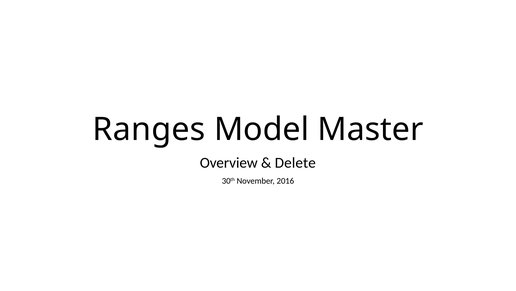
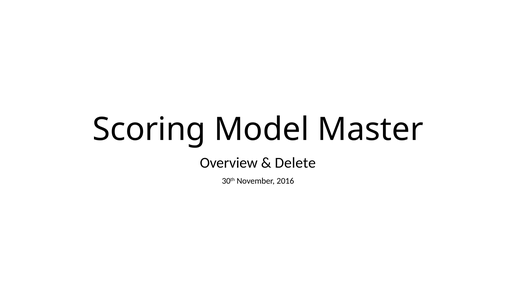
Ranges: Ranges -> Scoring
